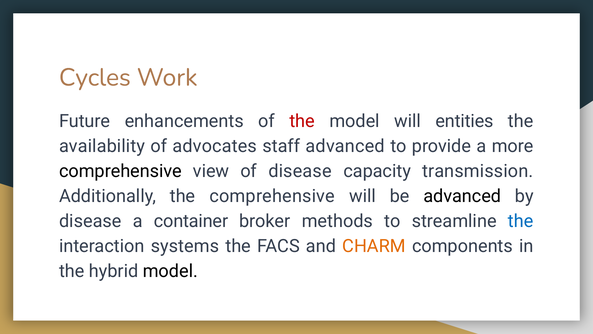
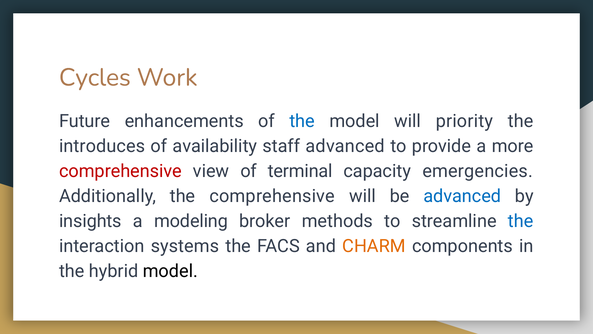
the at (302, 121) colour: red -> blue
entities: entities -> priority
availability: availability -> introduces
advocates: advocates -> availability
comprehensive at (120, 171) colour: black -> red
of disease: disease -> terminal
transmission: transmission -> emergencies
advanced at (462, 196) colour: black -> blue
disease at (90, 221): disease -> insights
container: container -> modeling
